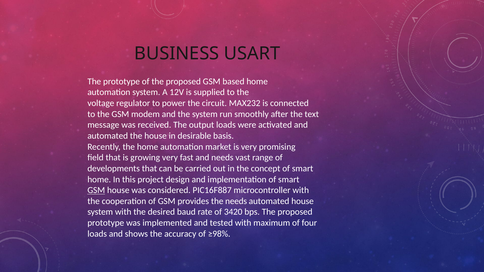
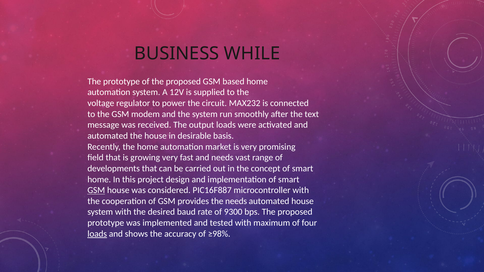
USART: USART -> WHILE
3420: 3420 -> 9300
loads at (97, 234) underline: none -> present
